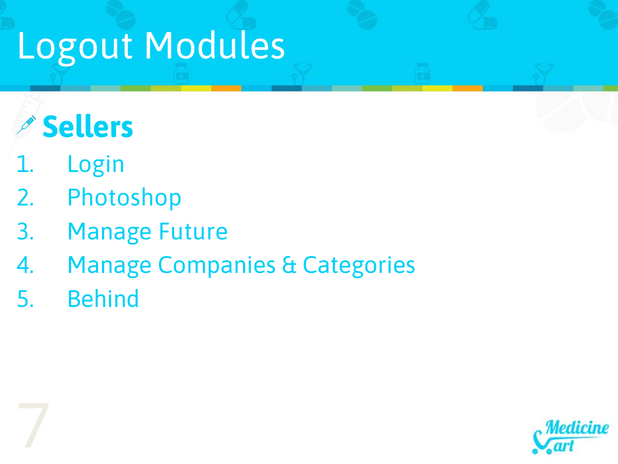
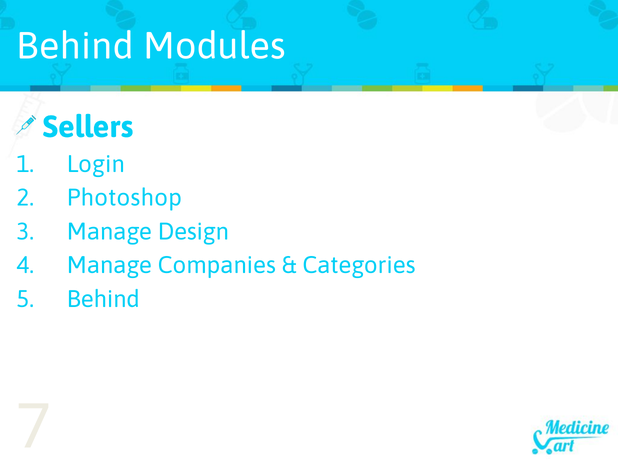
Logout at (75, 46): Logout -> Behind
Future: Future -> Design
